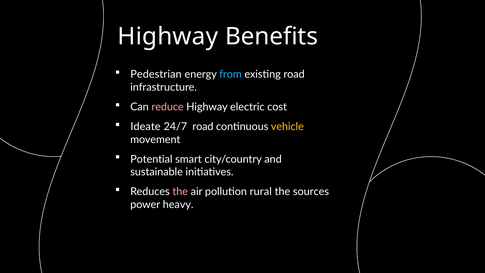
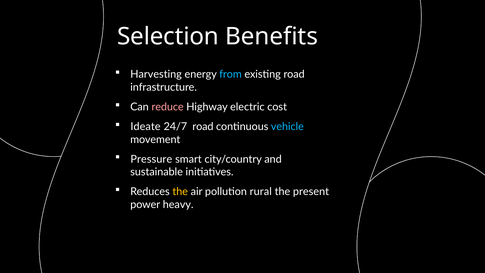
Highway at (168, 37): Highway -> Selection
Pedestrian: Pedestrian -> Harvesting
vehicle colour: yellow -> light blue
Potential: Potential -> Pressure
the at (180, 192) colour: pink -> yellow
sources: sources -> present
